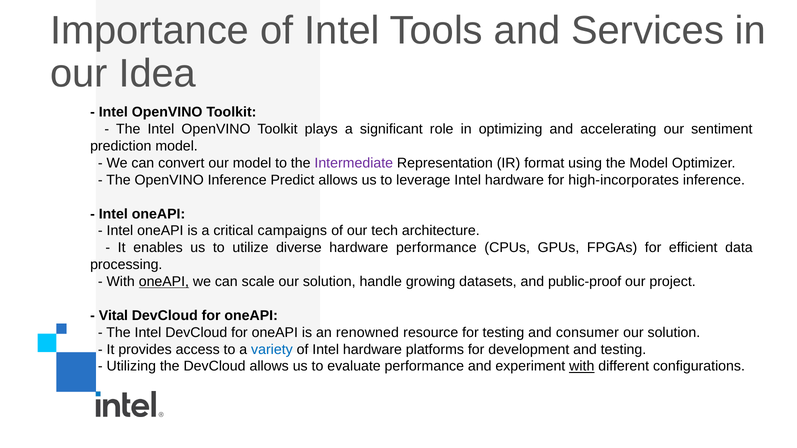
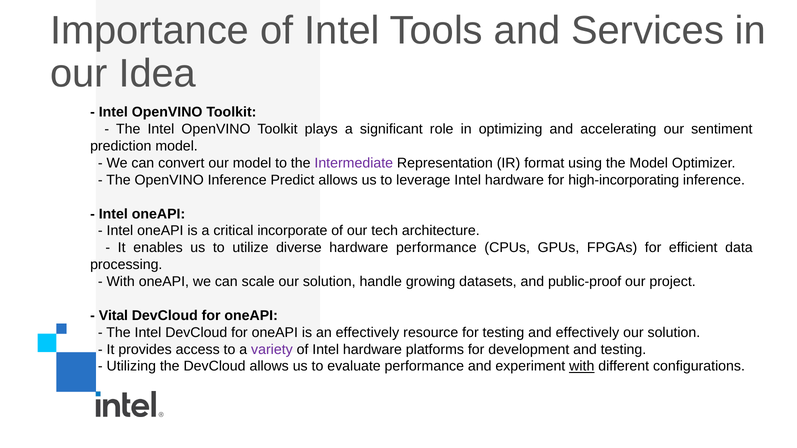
high-incorporates: high-incorporates -> high-incorporating
campaigns: campaigns -> incorporate
oneAPI at (164, 282) underline: present -> none
an renowned: renowned -> effectively
and consumer: consumer -> effectively
variety colour: blue -> purple
